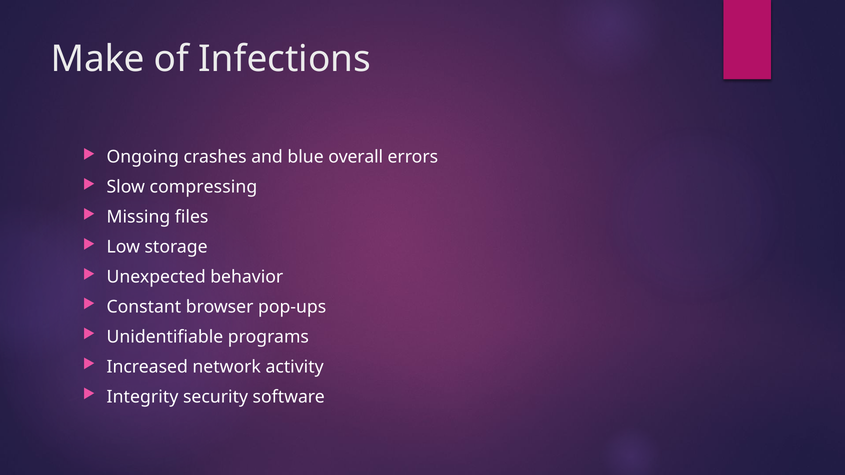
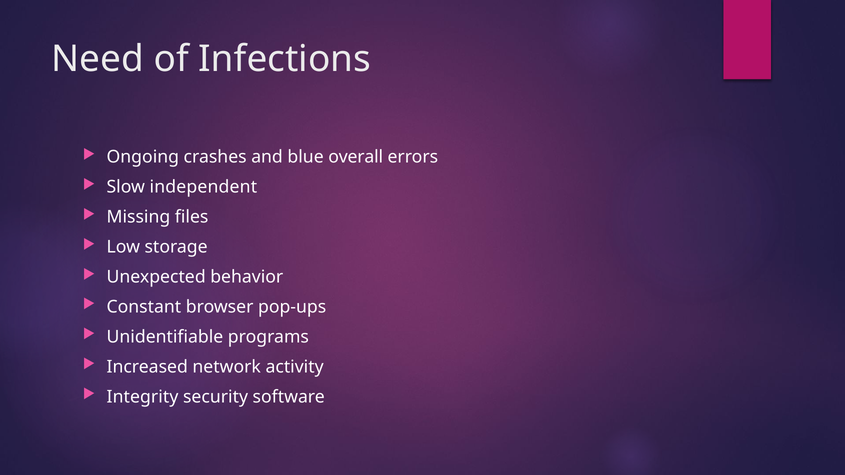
Make: Make -> Need
compressing: compressing -> independent
